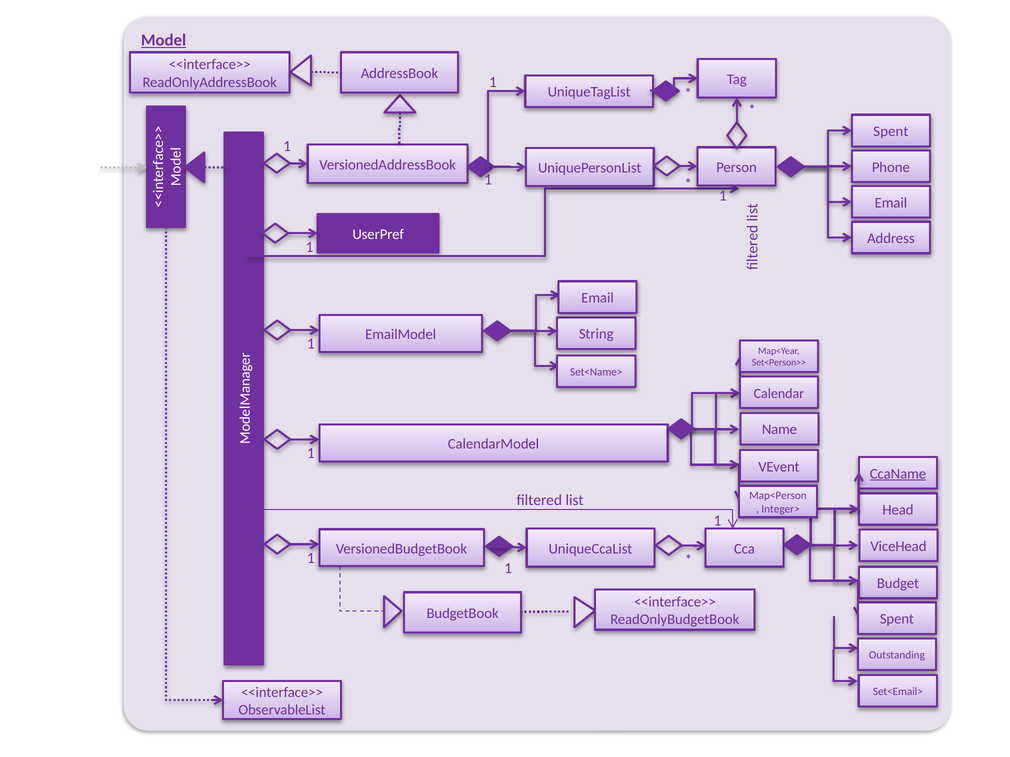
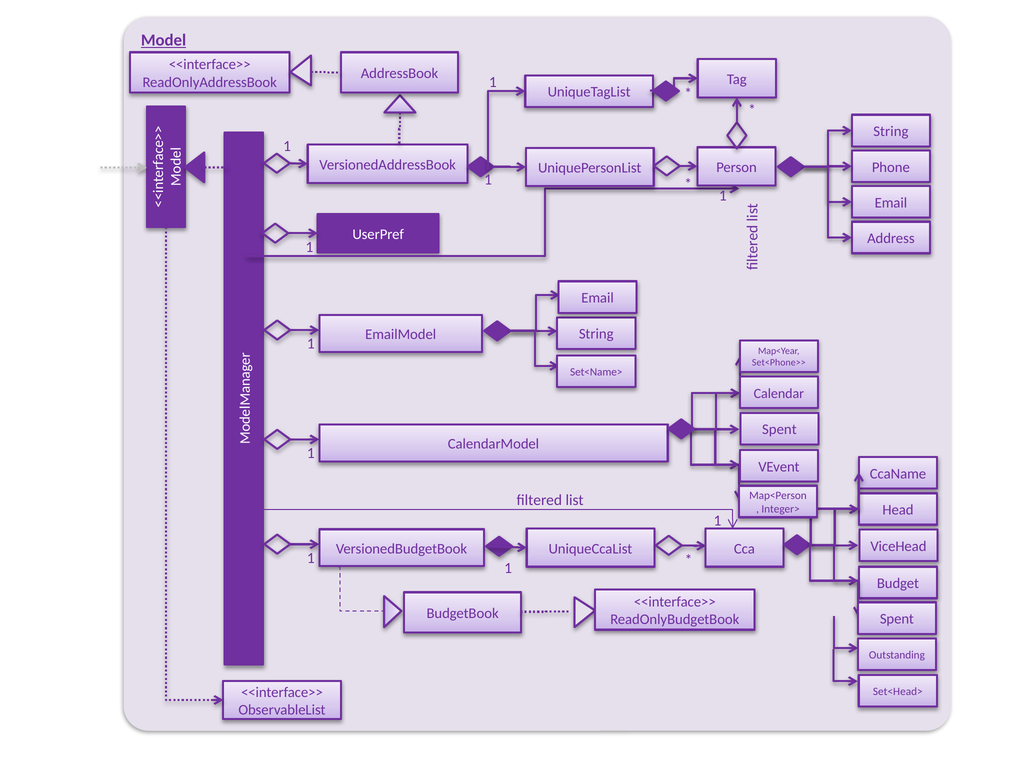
Spent at (891, 132): Spent -> String
Set<Person>>: Set<Person>> -> Set<Phone>>
Name at (779, 430): Name -> Spent
CcaName underline: present -> none
Set<Email>: Set<Email> -> Set<Head>
